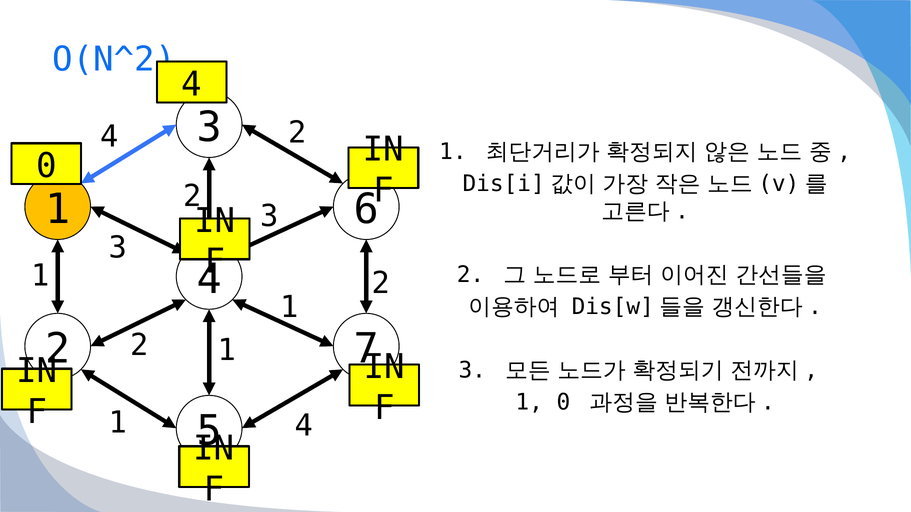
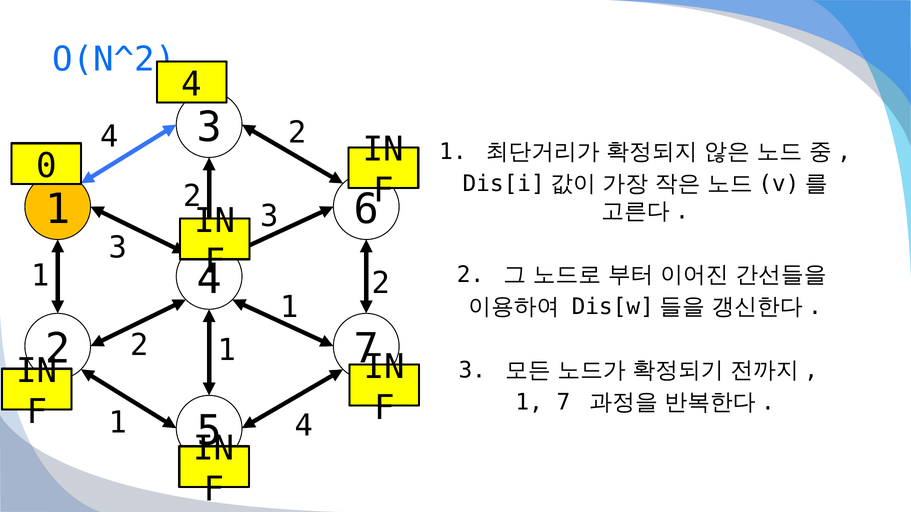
1 0: 0 -> 7
